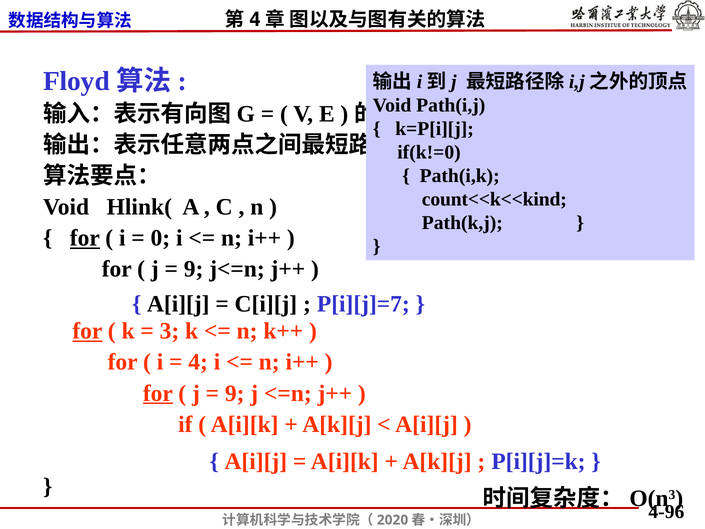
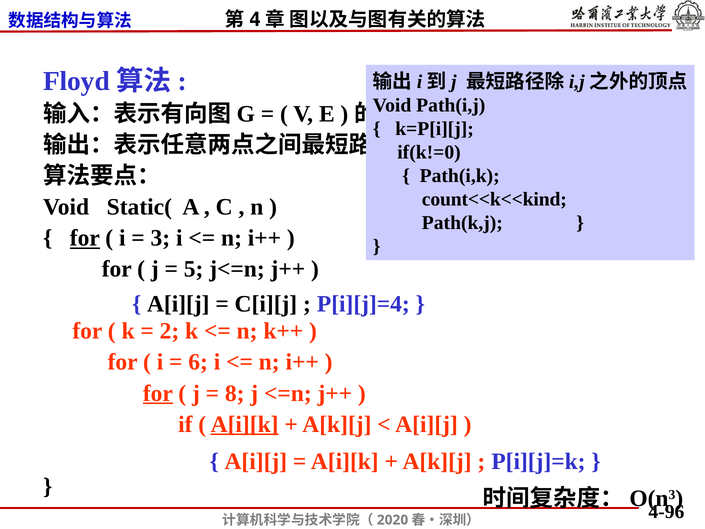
Hlink(: Hlink( -> Static(
0: 0 -> 3
9 at (194, 269): 9 -> 5
P[i][j]=7: P[i][j]=7 -> P[i][j]=4
for at (87, 331) underline: present -> none
3: 3 -> 2
4: 4 -> 6
9 at (235, 393): 9 -> 8
A[i][k at (245, 424) underline: none -> present
